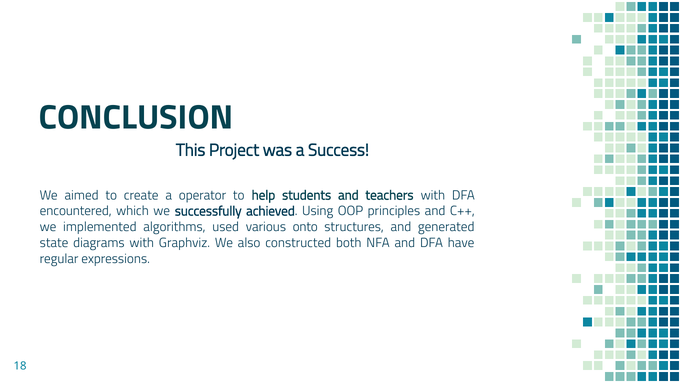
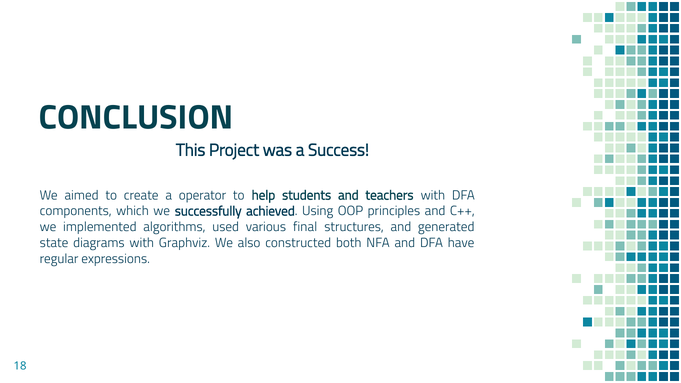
encountered: encountered -> components
onto: onto -> final
